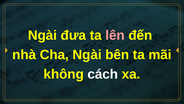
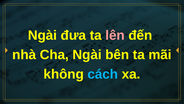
cách colour: white -> light blue
